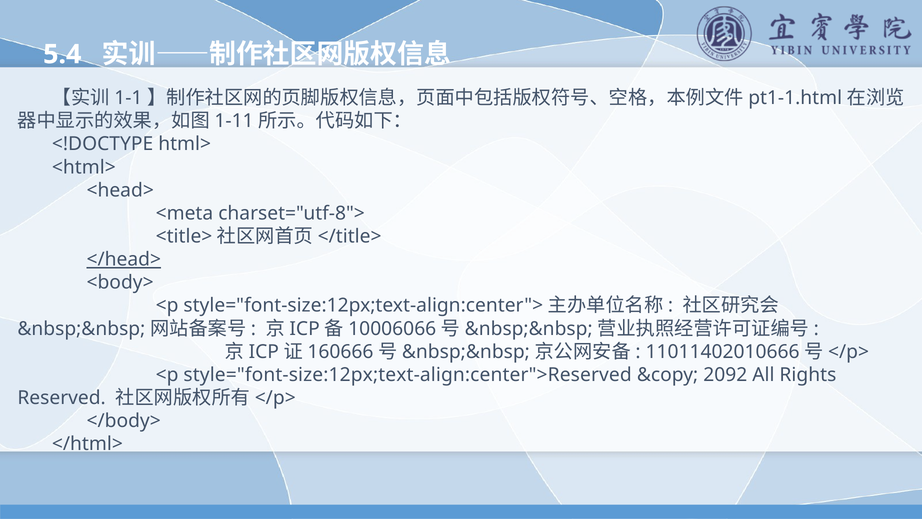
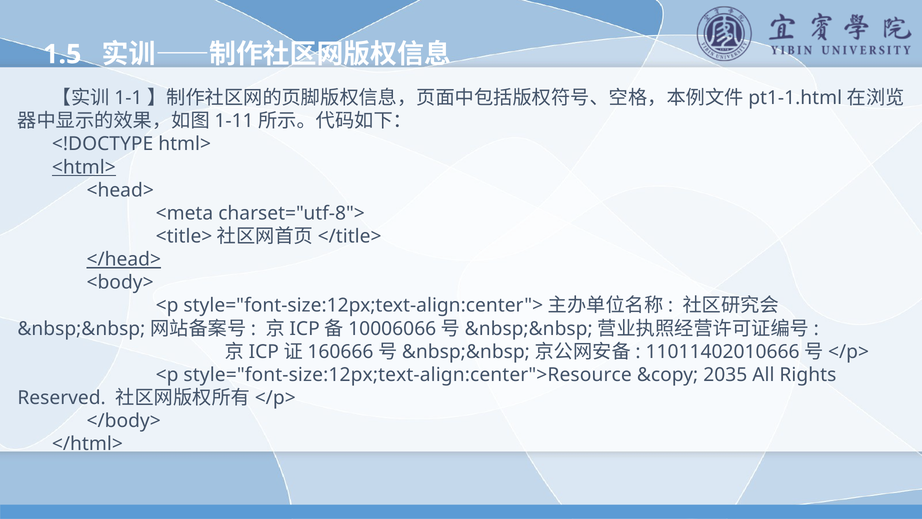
5.4: 5.4 -> 1.5
<html> underline: none -> present
style="font-size:12px;text-align:center">Reserved: style="font-size:12px;text-align:center">Reserved -> style="font-size:12px;text-align:center">Resource
2092: 2092 -> 2035
